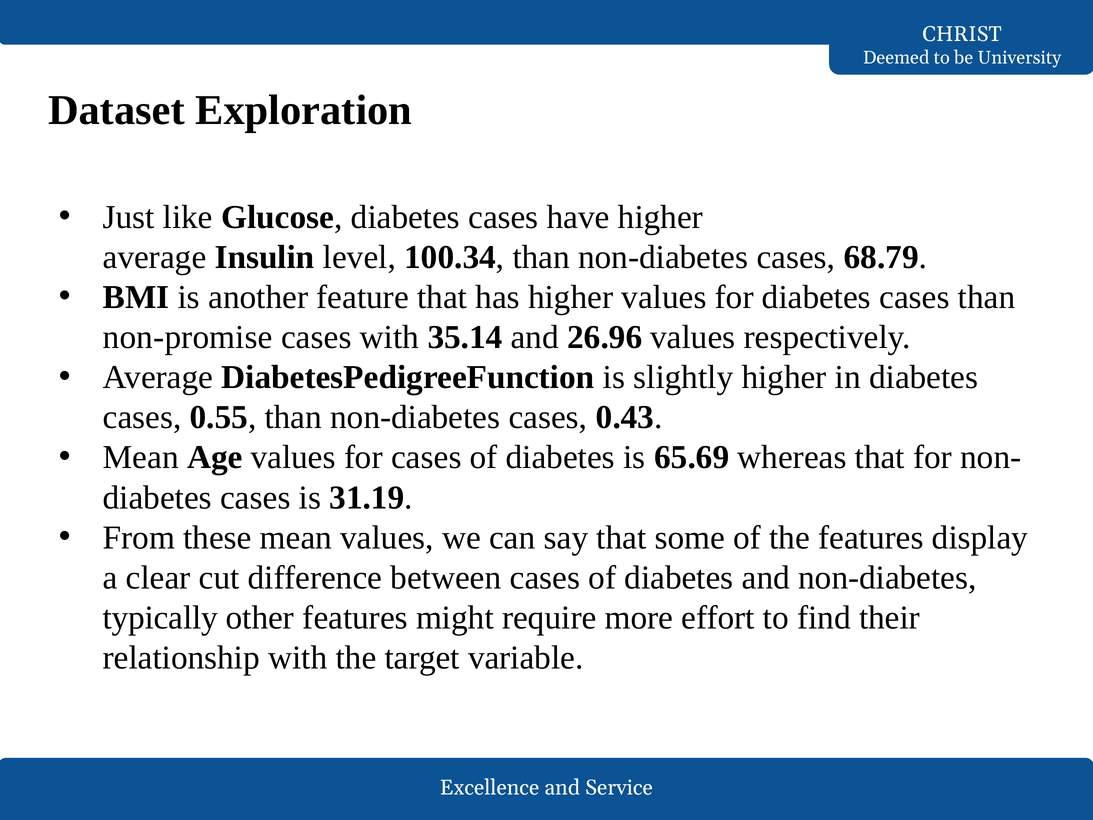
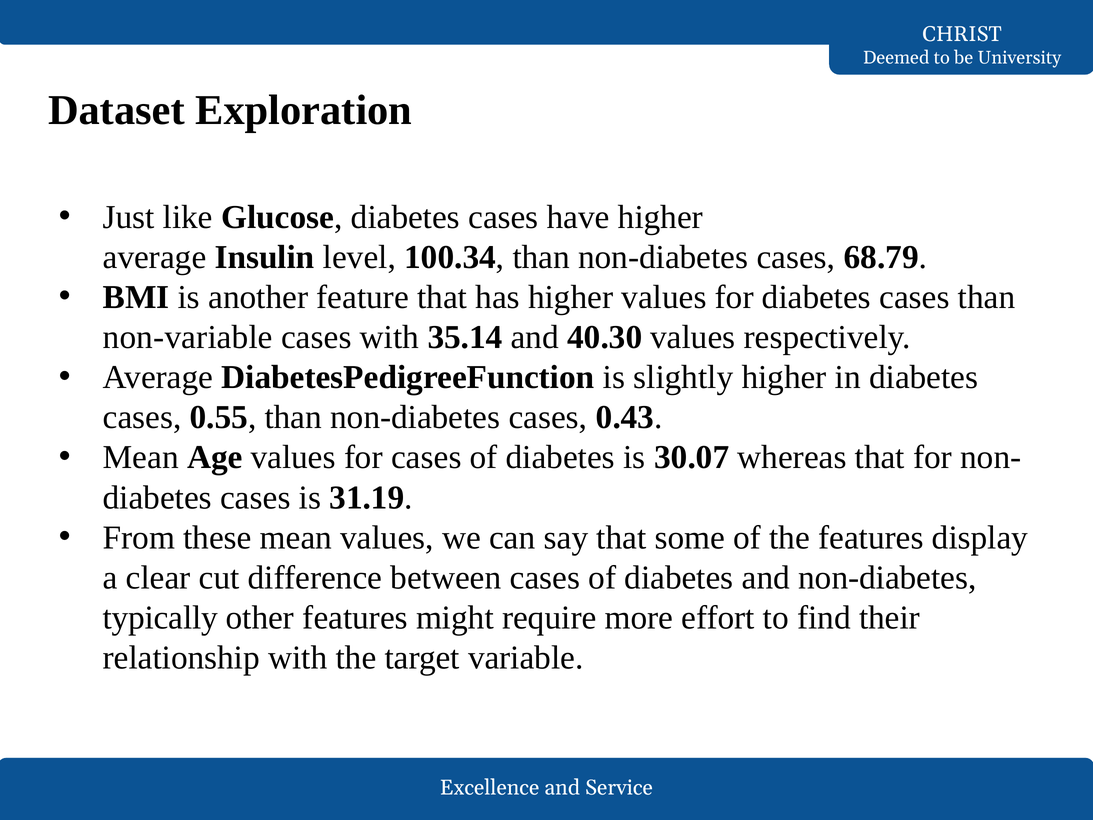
non-promise: non-promise -> non-variable
26.96: 26.96 -> 40.30
65.69: 65.69 -> 30.07
